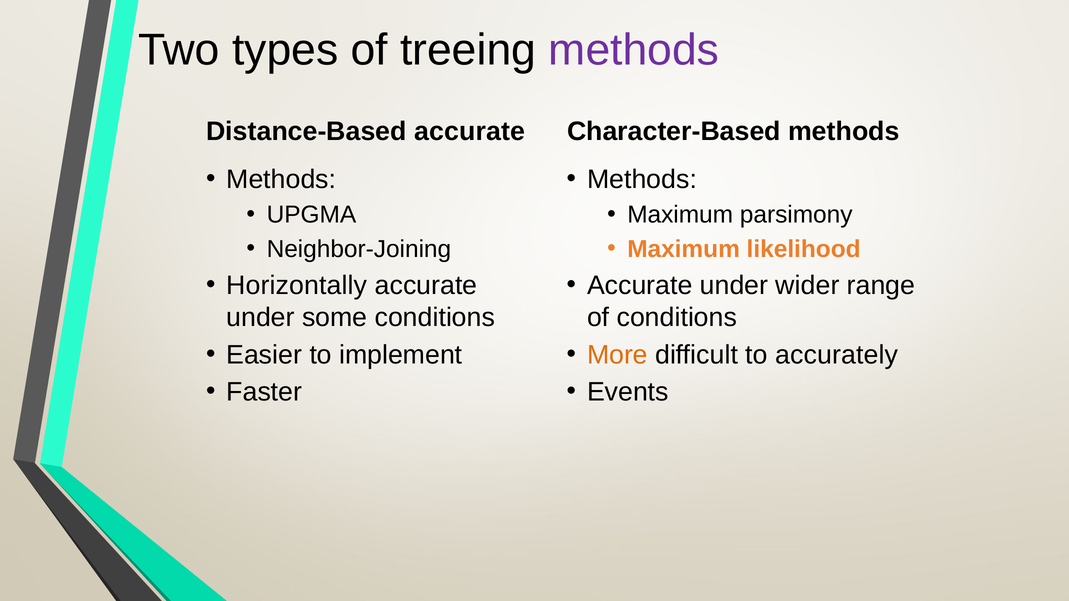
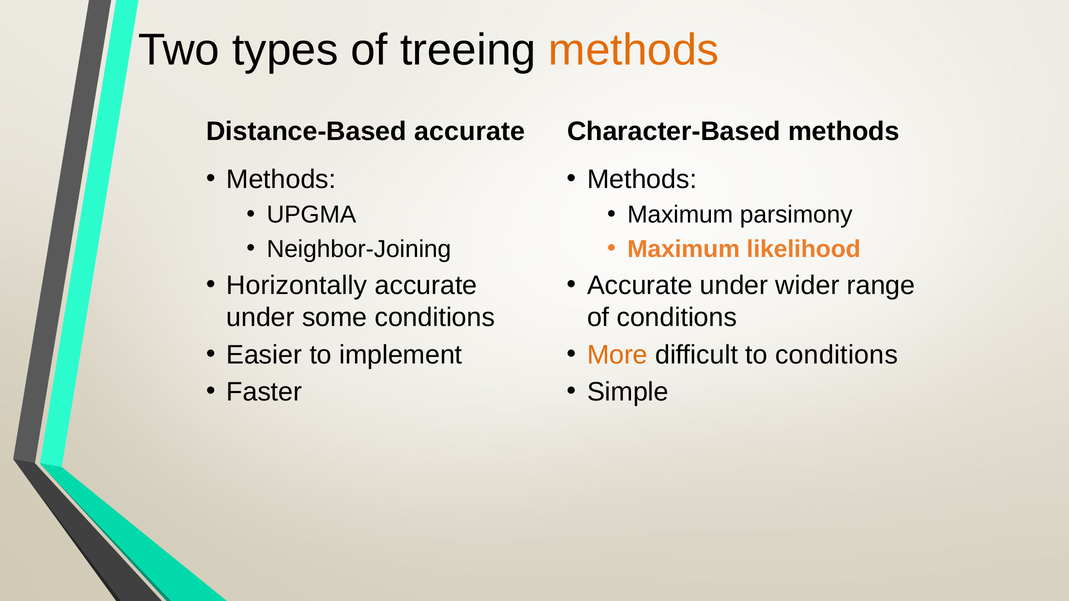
methods at (634, 50) colour: purple -> orange
to accurately: accurately -> conditions
Events: Events -> Simple
